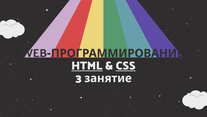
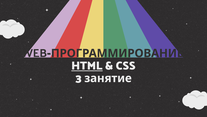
CSS underline: present -> none
